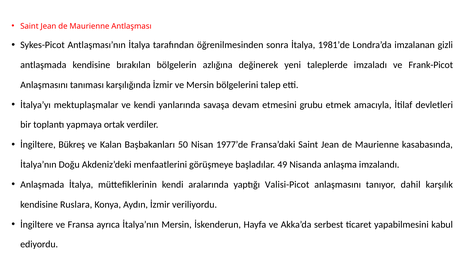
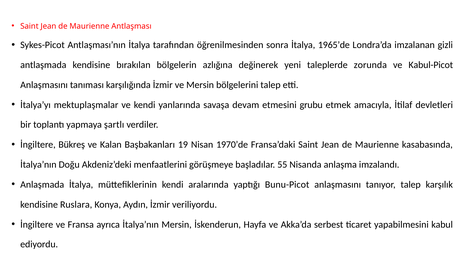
1981’de: 1981’de -> 1965’de
imzaladı: imzaladı -> zorunda
Frank-Picot: Frank-Picot -> Kabul-Picot
ortak: ortak -> şartlı
50: 50 -> 19
1977’de: 1977’de -> 1970’de
49: 49 -> 55
Valisi-Picot: Valisi-Picot -> Bunu-Picot
tanıyor dahil: dahil -> talep
